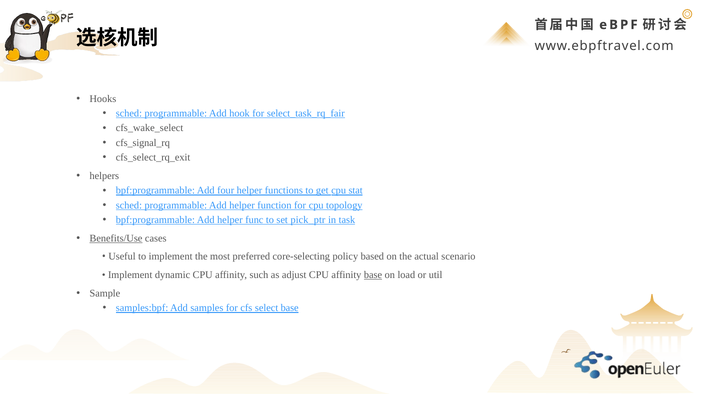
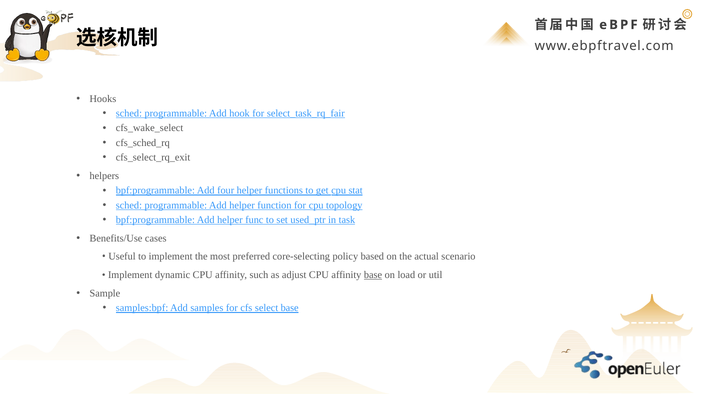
cfs_signal_rq: cfs_signal_rq -> cfs_sched_rq
pick_ptr: pick_ptr -> used_ptr
Benefits/Use underline: present -> none
